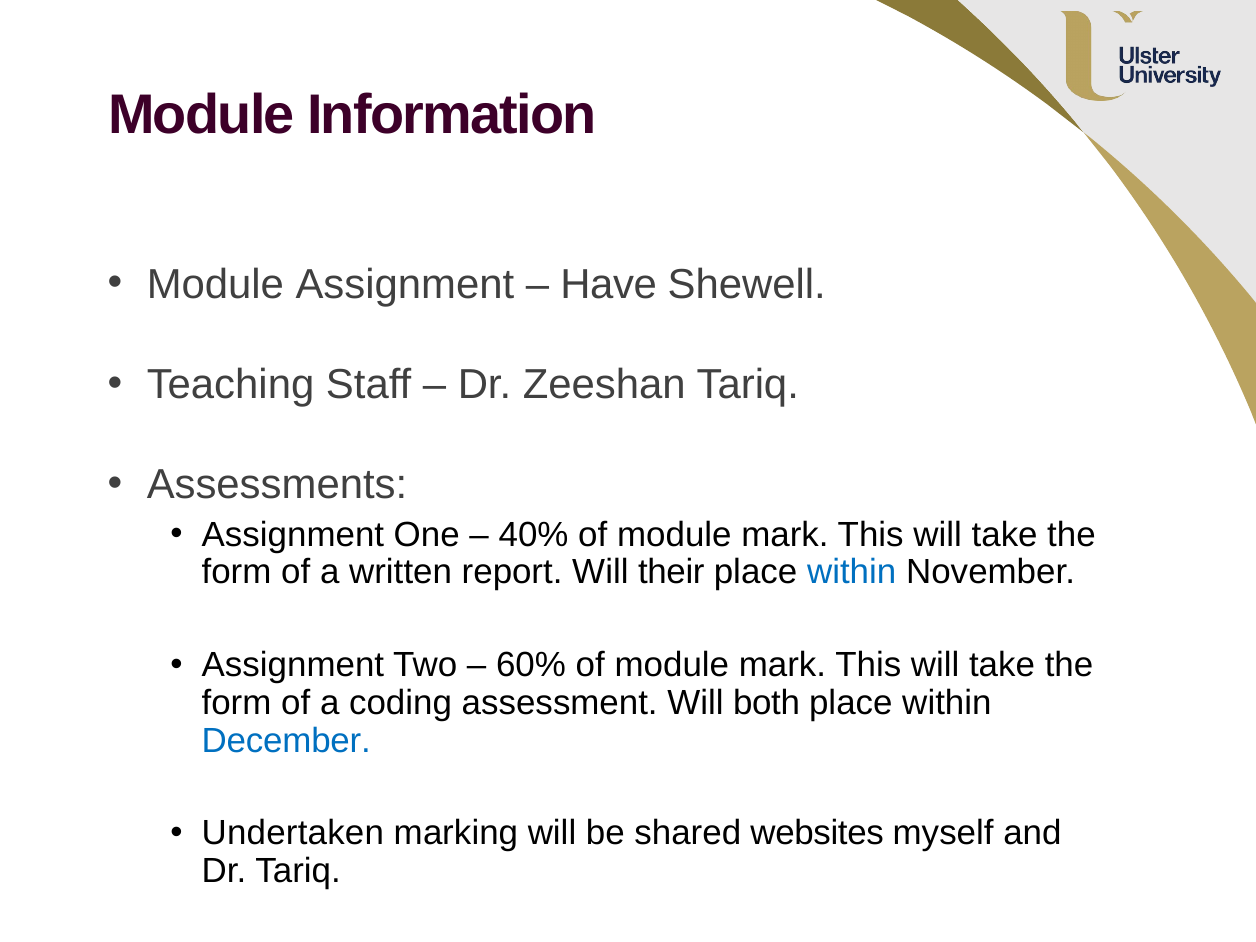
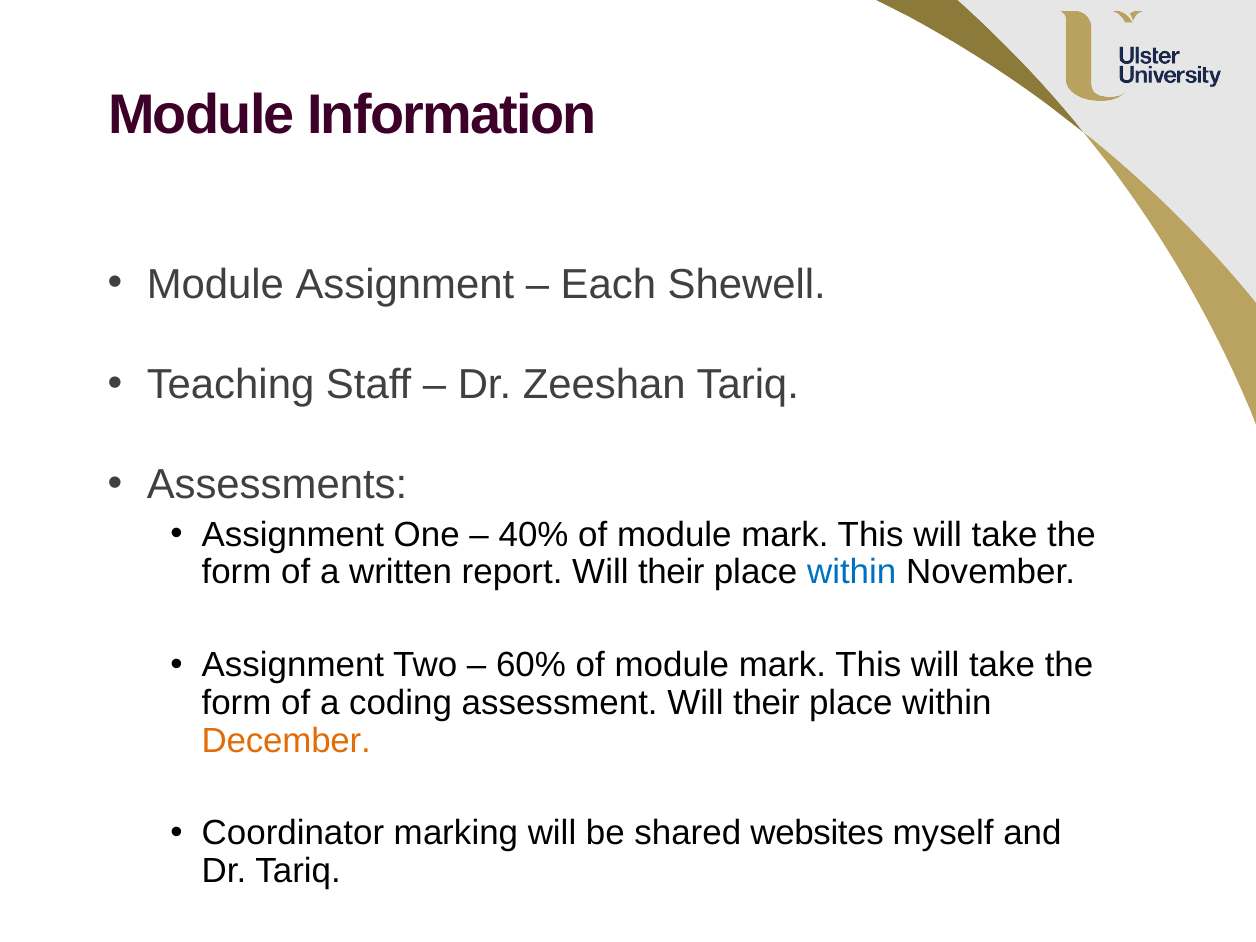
Have: Have -> Each
assessment Will both: both -> their
December colour: blue -> orange
Undertaken: Undertaken -> Coordinator
